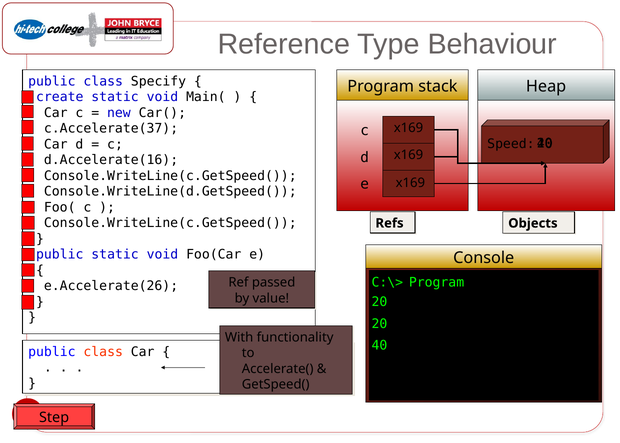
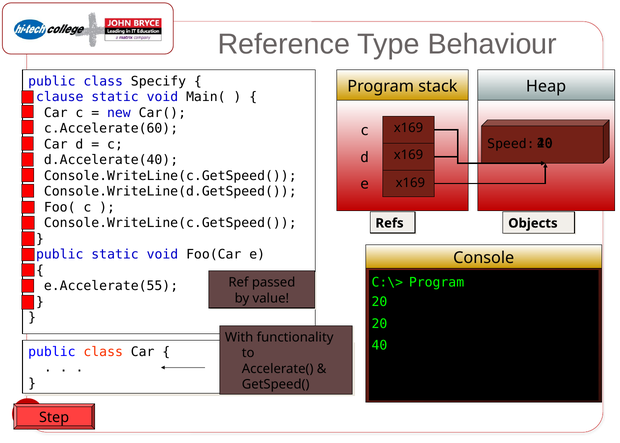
create: create -> clause
c.Accelerate(37: c.Accelerate(37 -> c.Accelerate(60
d.Accelerate(16: d.Accelerate(16 -> d.Accelerate(40
e.Accelerate(26: e.Accelerate(26 -> e.Accelerate(55
